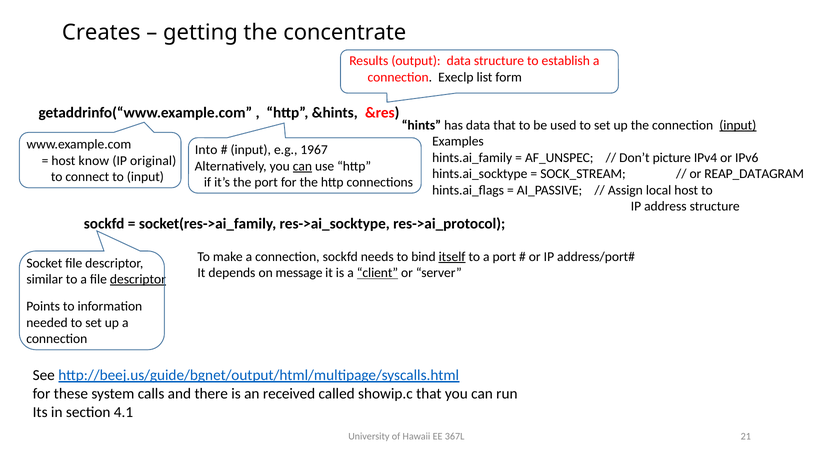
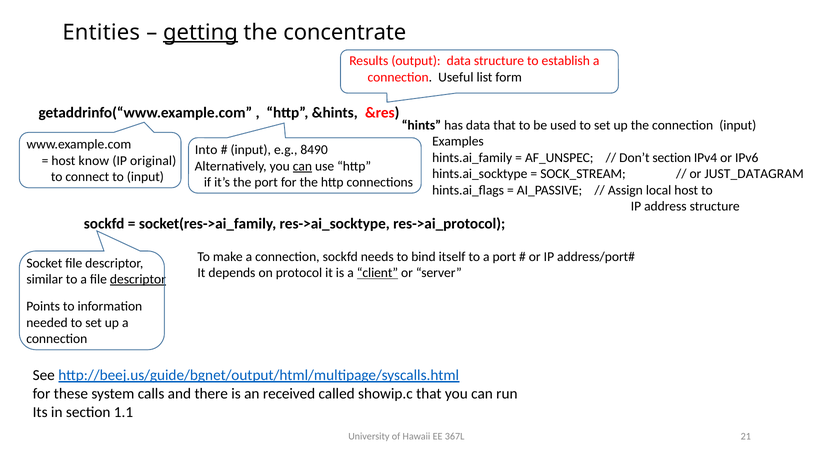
Creates: Creates -> Entities
getting underline: none -> present
Execlp: Execlp -> Useful
input at (738, 125) underline: present -> none
1967: 1967 -> 8490
Don’t picture: picture -> section
REAP_DATAGRAM: REAP_DATAGRAM -> JUST_DATAGRAM
itself underline: present -> none
message: message -> protocol
4.1: 4.1 -> 1.1
